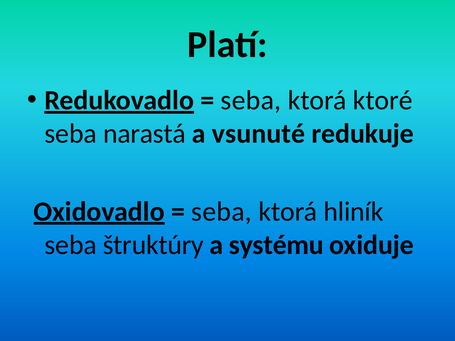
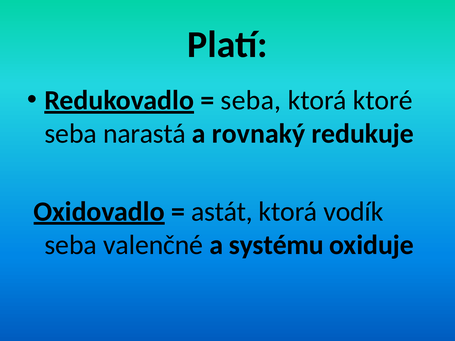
vsunuté: vsunuté -> rovnaký
seba at (222, 212): seba -> astát
hliník: hliník -> vodík
štruktúry: štruktúry -> valenčné
